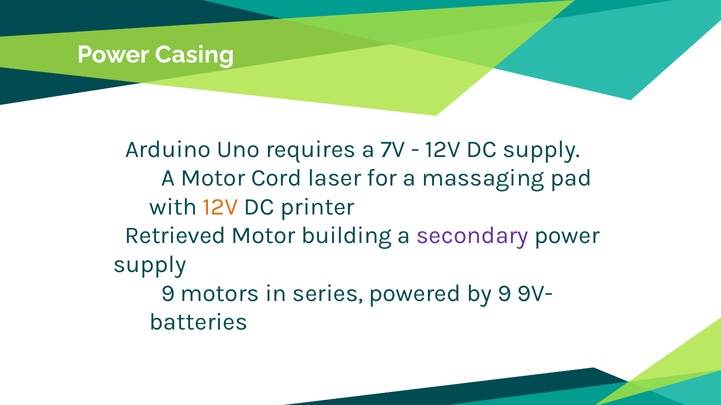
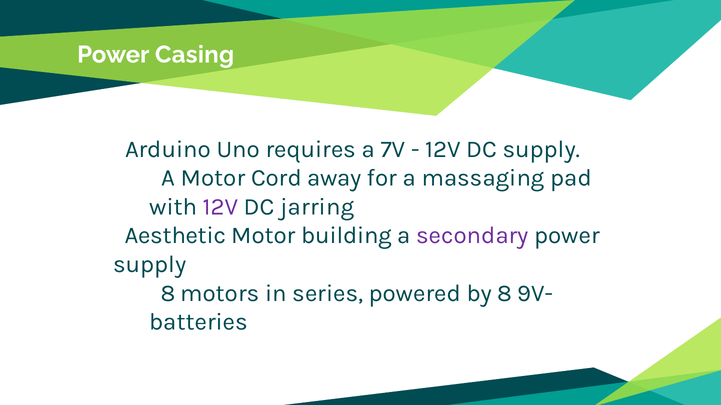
laser: laser -> away
12V at (221, 207) colour: orange -> purple
printer: printer -> jarring
Retrieved: Retrieved -> Aesthetic
9 at (168, 294): 9 -> 8
by 9: 9 -> 8
